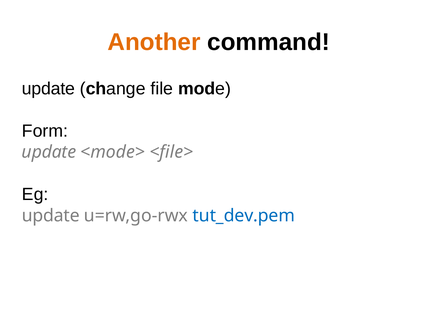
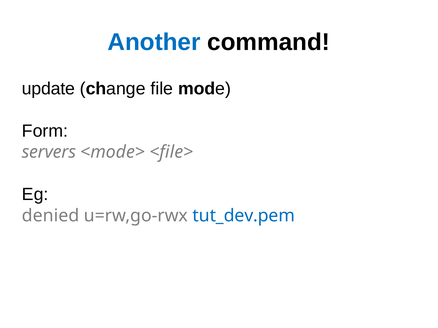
Another colour: orange -> blue
update at (49, 152): update -> servers
update at (51, 216): update -> denied
